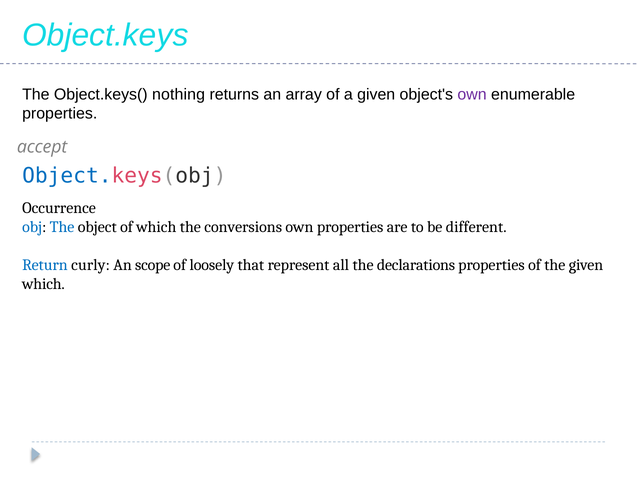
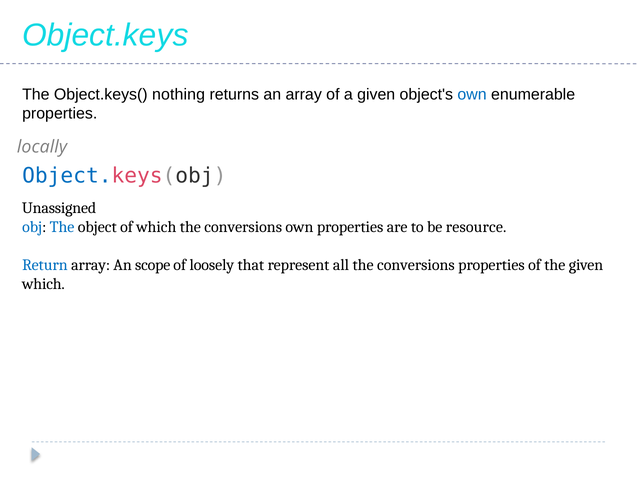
own at (472, 95) colour: purple -> blue
accept: accept -> locally
Occurrence: Occurrence -> Unassigned
different: different -> resource
Return curly: curly -> array
all the declarations: declarations -> conversions
